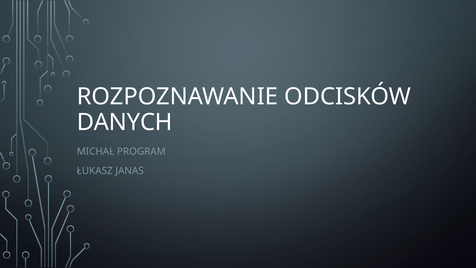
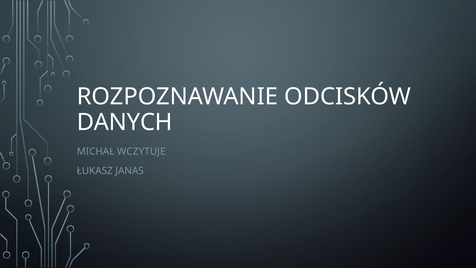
PROGRAM: PROGRAM -> WCZYTUJE
